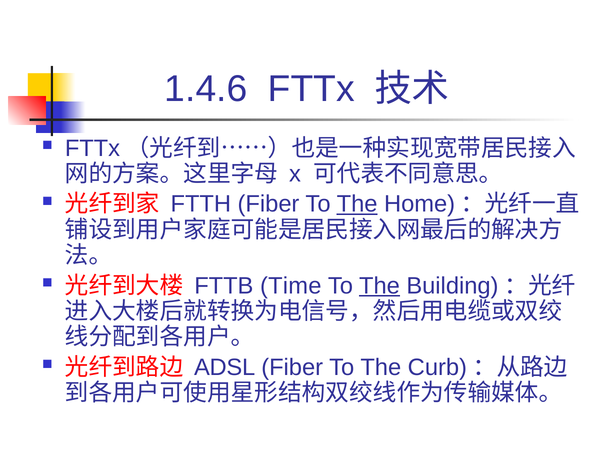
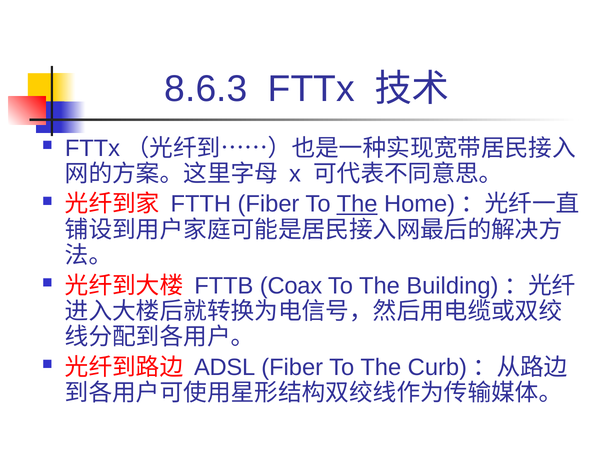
1.4.6: 1.4.6 -> 8.6.3
Time: Time -> Coax
The at (379, 286) underline: present -> none
